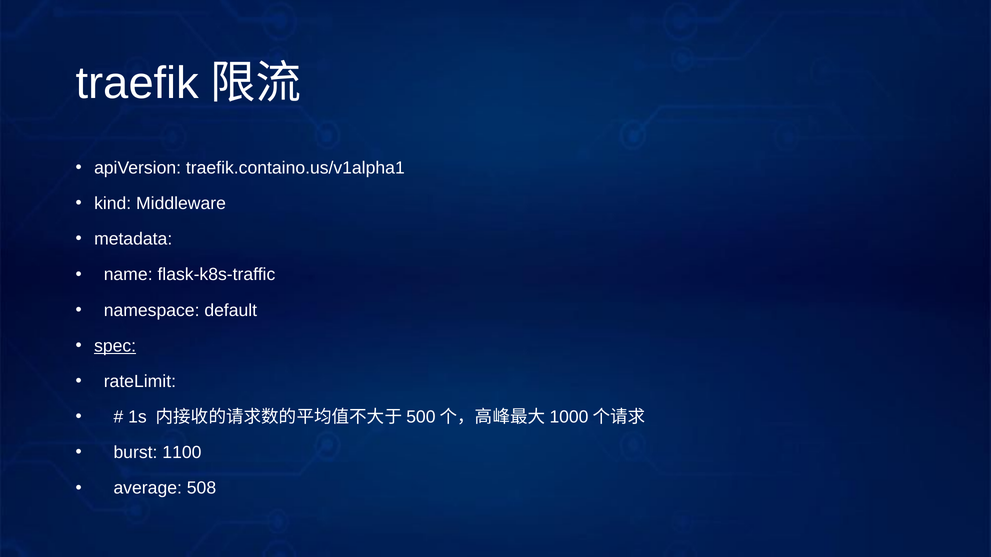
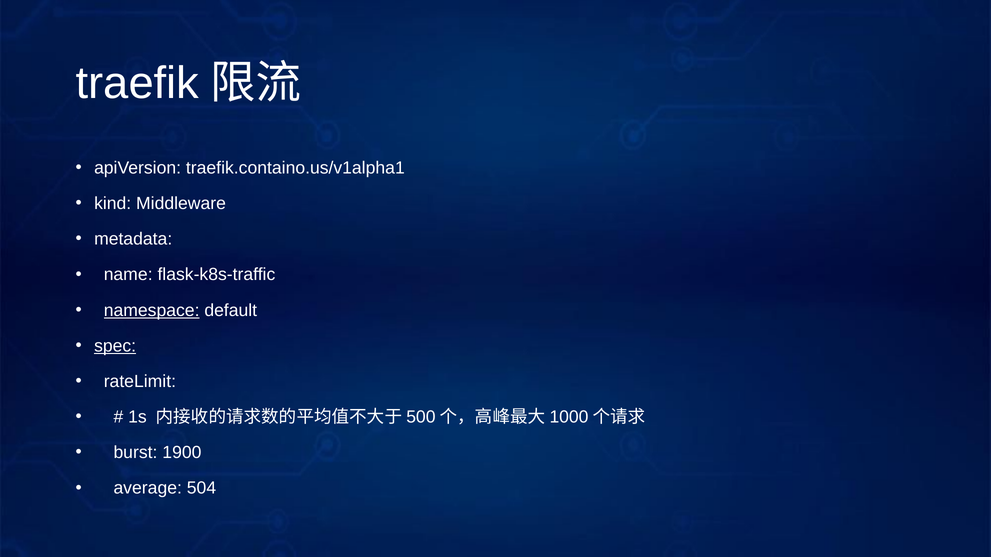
namespace underline: none -> present
1100: 1100 -> 1900
508: 508 -> 504
